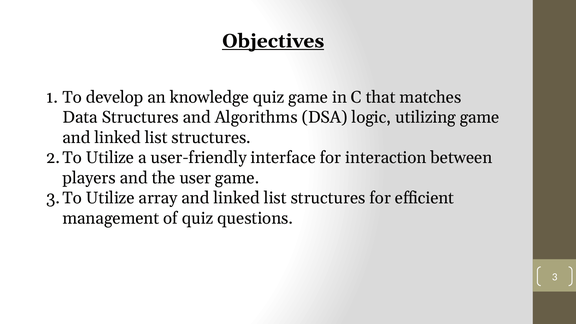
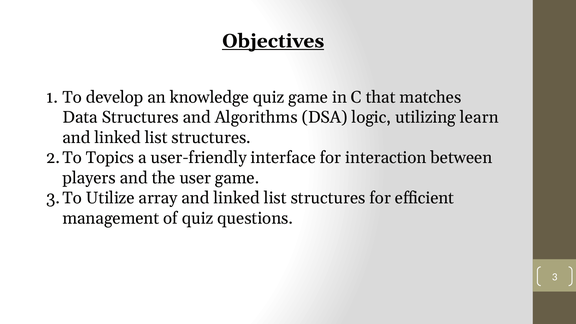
utilizing game: game -> learn
Utilize at (110, 158): Utilize -> Topics
